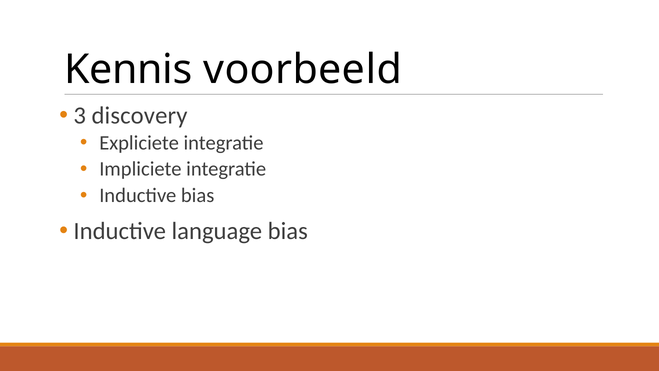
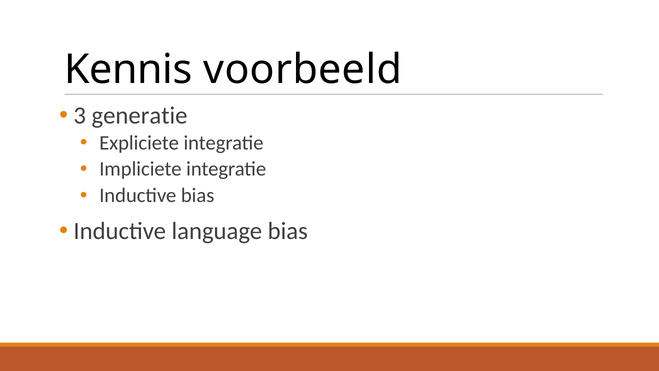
discovery: discovery -> generatie
